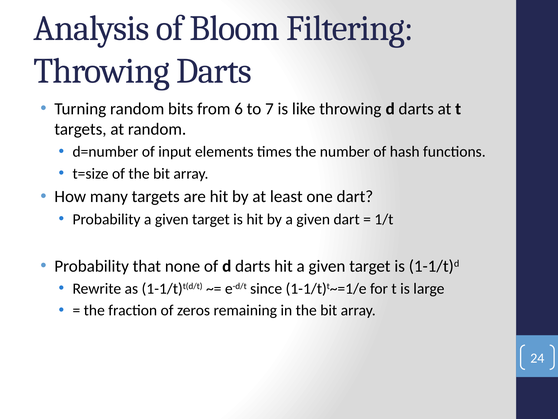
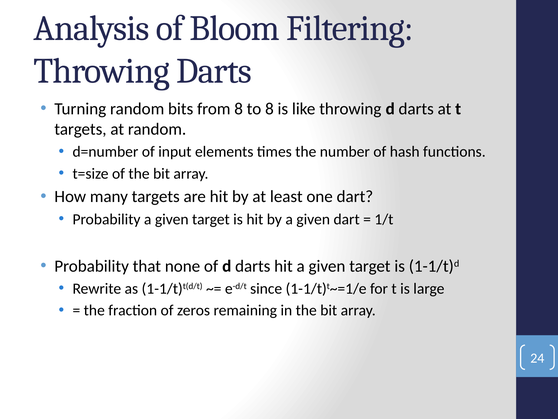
from 6: 6 -> 8
to 7: 7 -> 8
